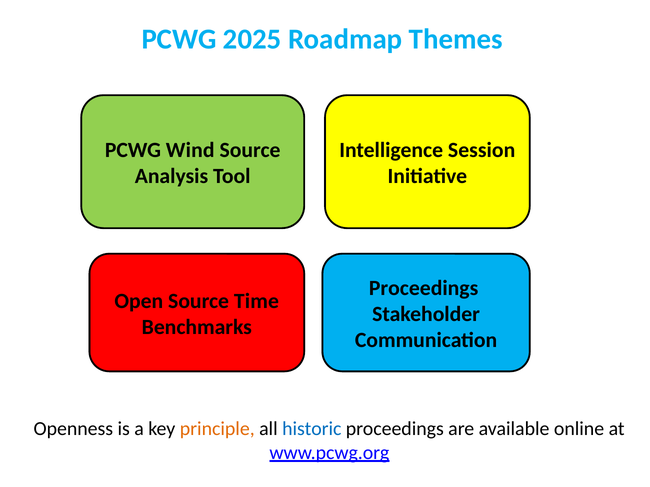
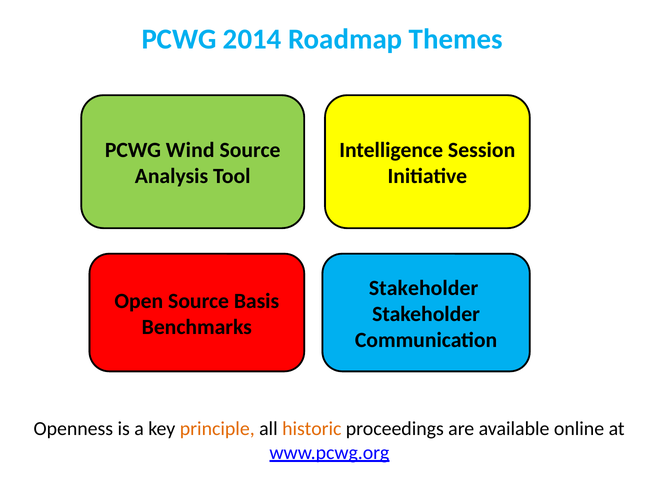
2025: 2025 -> 2014
Proceedings at (424, 288): Proceedings -> Stakeholder
Time: Time -> Basis
historic colour: blue -> orange
